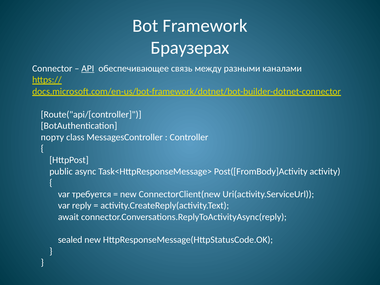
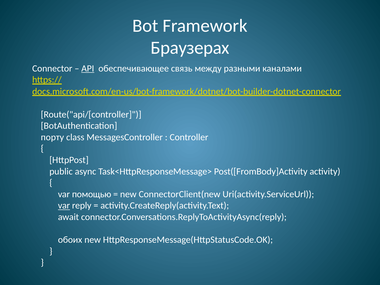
требуется: требуется -> помощью
var at (64, 206) underline: none -> present
sealed: sealed -> обоих
